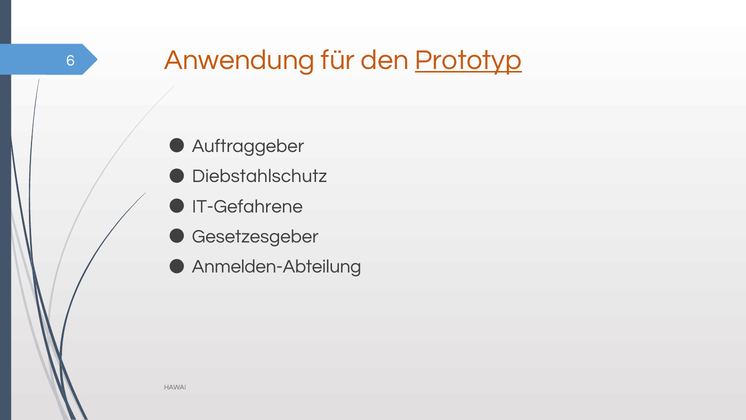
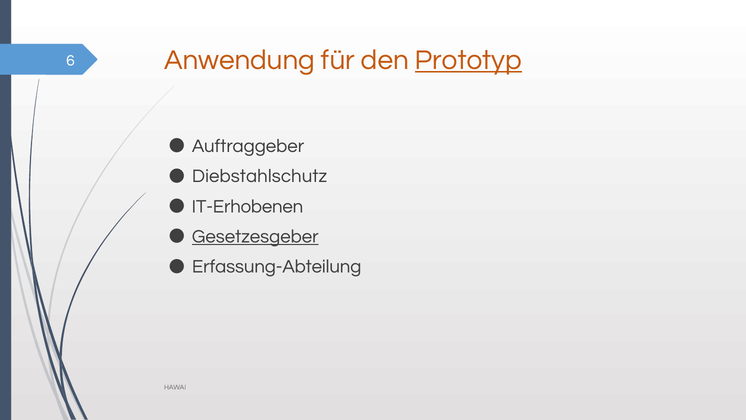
IT-Gefahrene: IT-Gefahrene -> IT-Erhobenen
Gesetzesgeber underline: none -> present
Anmelden-Abteilung: Anmelden-Abteilung -> Erfassung-Abteilung
